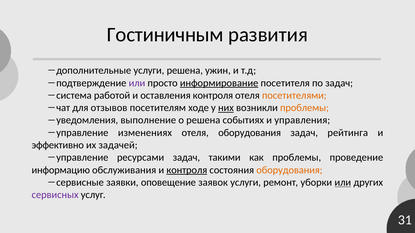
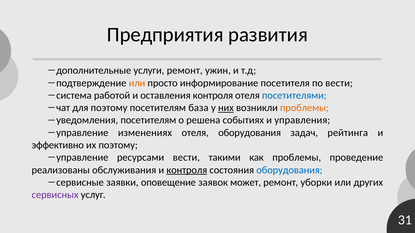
Гостиничным: Гостиничным -> Предприятия
услуги решена: решена -> ремонт
или at (137, 83) colour: purple -> orange
информирование underline: present -> none
по задач: задач -> вести
посетителями colour: orange -> blue
для отзывов: отзывов -> поэтому
ходе: ходе -> база
выполнение at (148, 120): выполнение -> посетителям
их задачей: задачей -> поэтому
ресурсами задач: задач -> вести
информацию: информацию -> реализованы
оборудования at (289, 170) colour: orange -> blue
заявок услуги: услуги -> может
или at (343, 183) underline: present -> none
